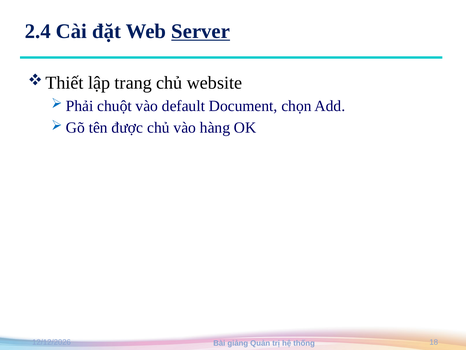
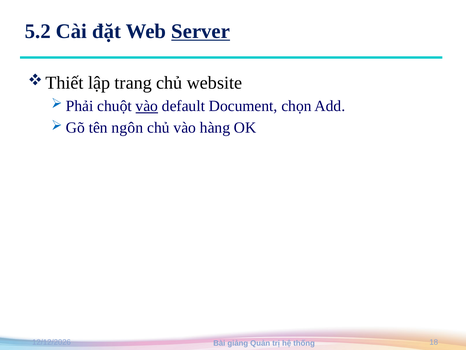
2.4: 2.4 -> 5.2
vào at (147, 106) underline: none -> present
được: được -> ngôn
